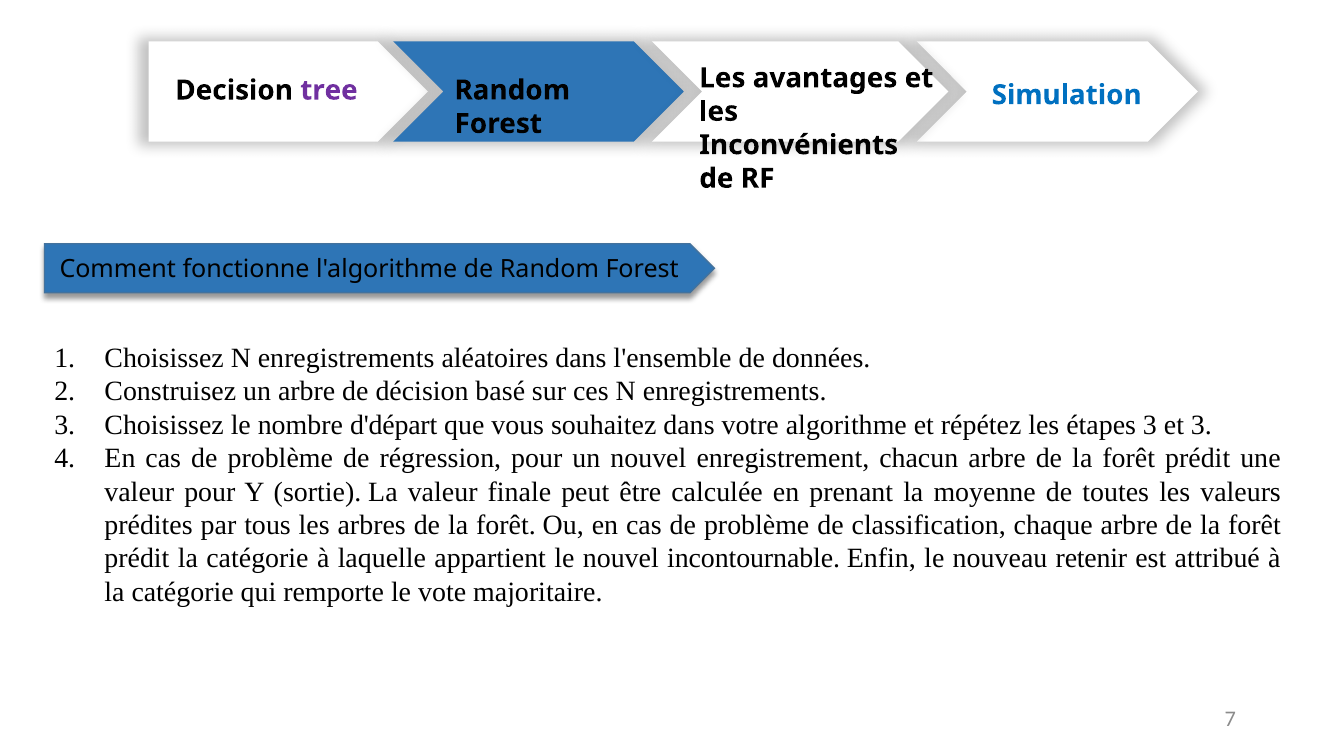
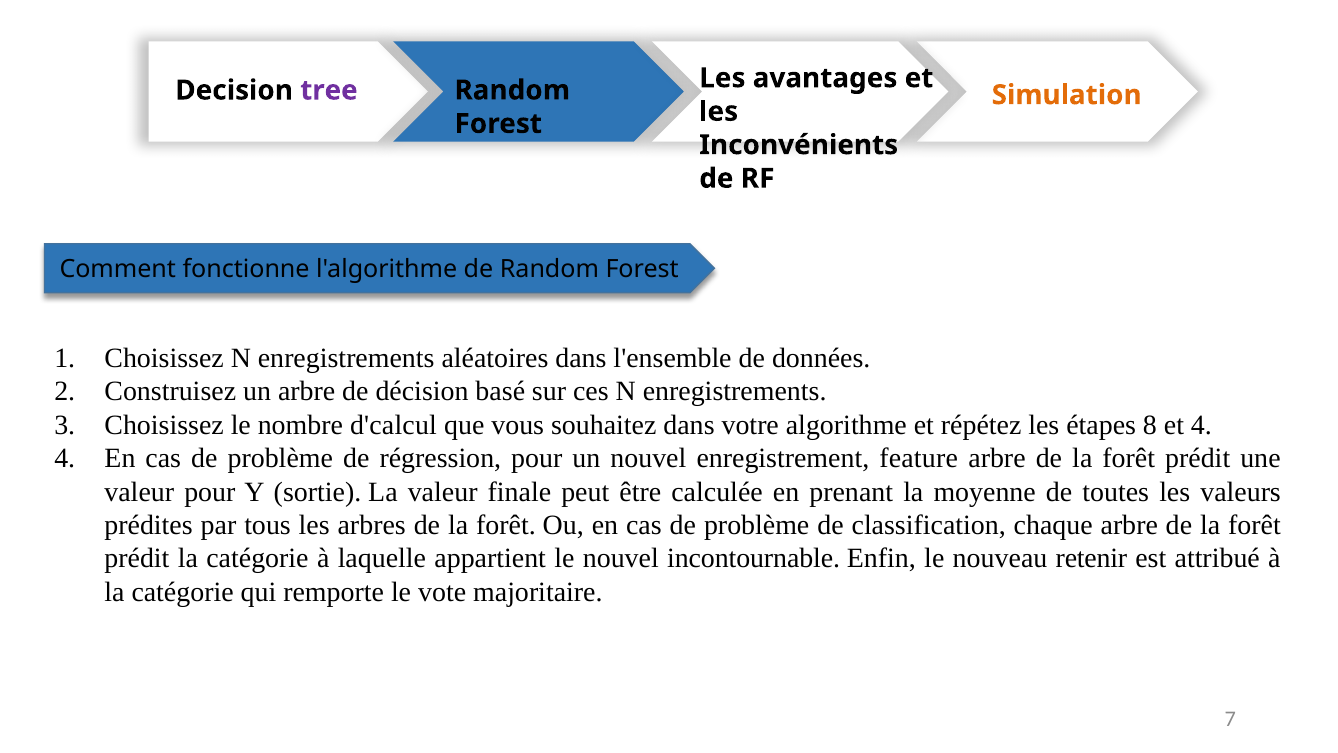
Simulation colour: blue -> orange
d'départ: d'départ -> d'calcul
étapes 3: 3 -> 8
et 3: 3 -> 4
chacun: chacun -> feature
